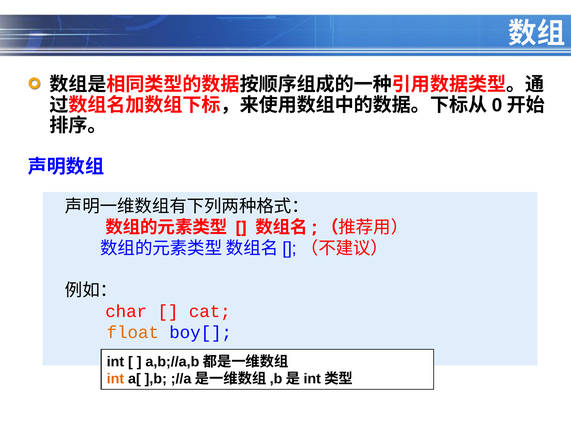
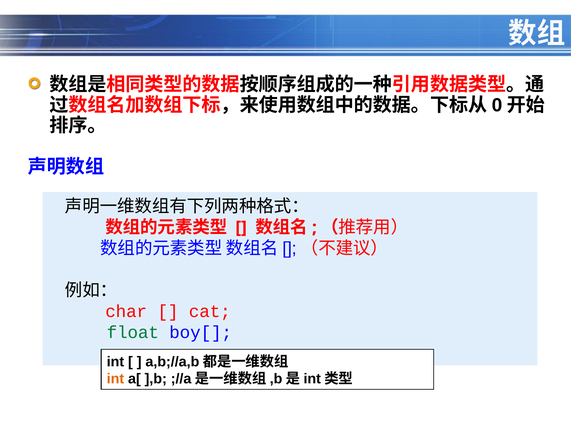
float colour: orange -> green
